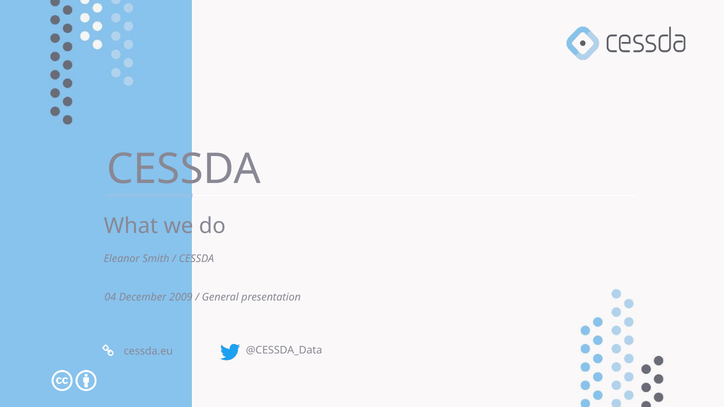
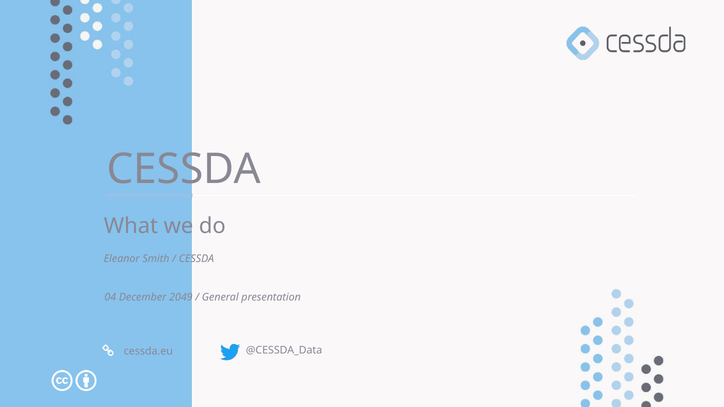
2009: 2009 -> 2049
